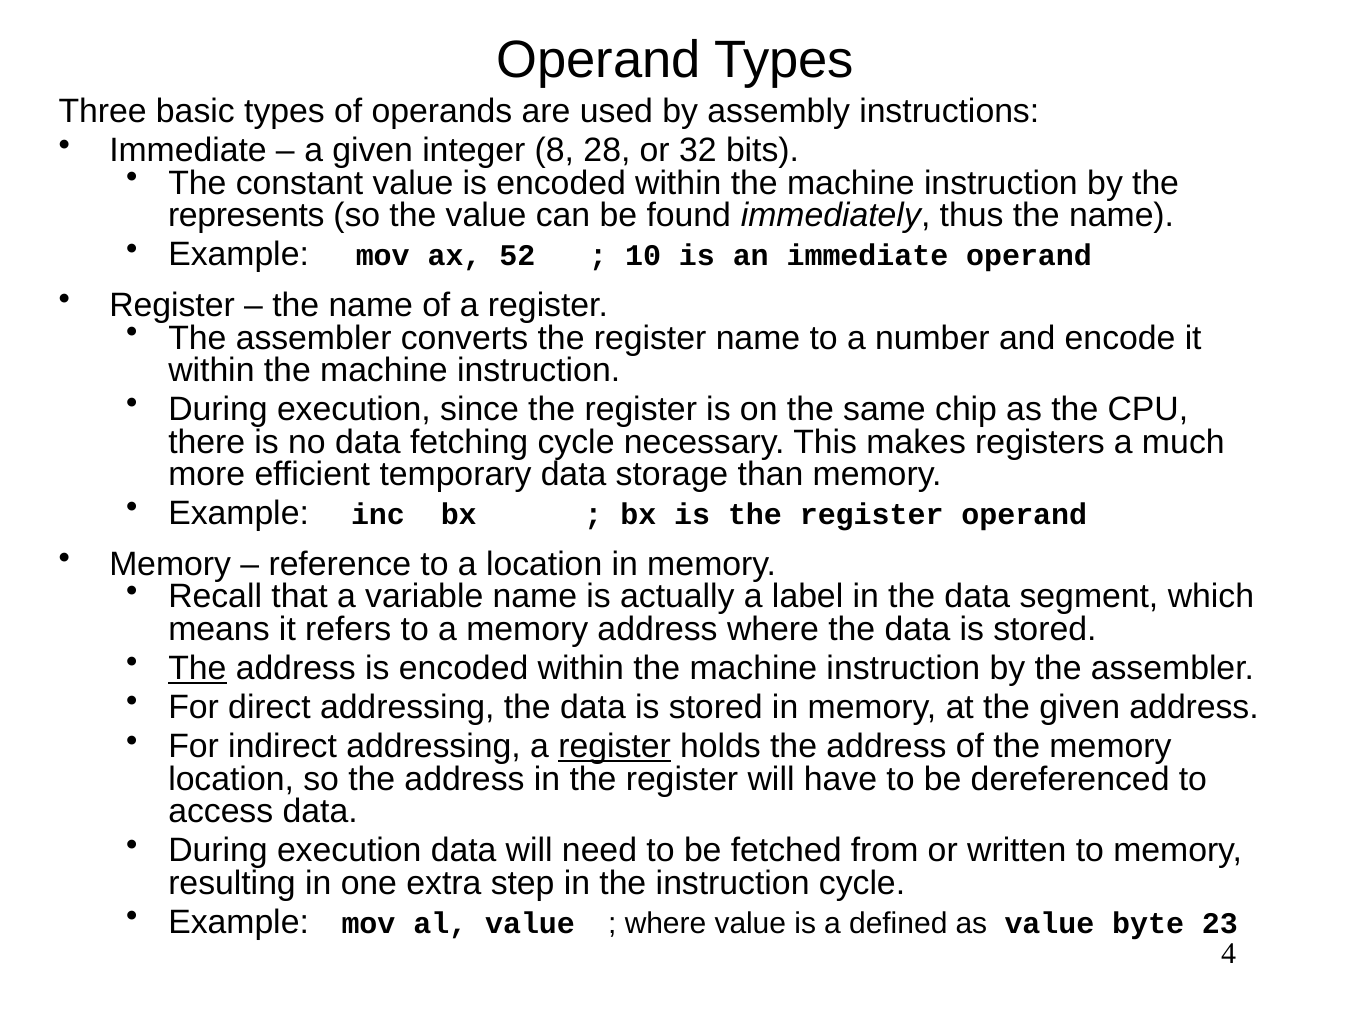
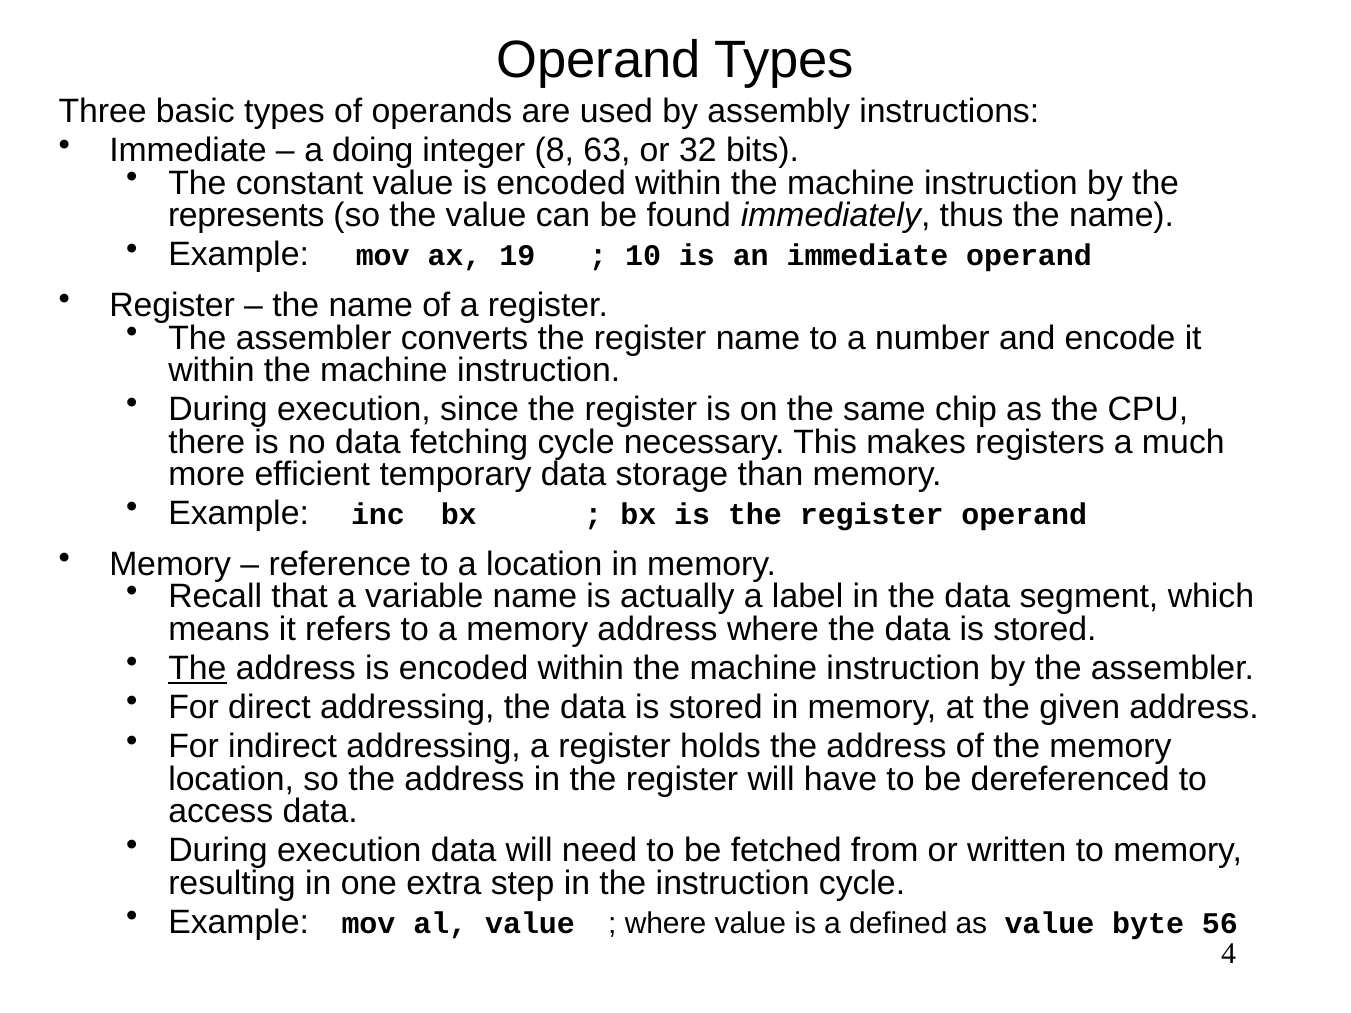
a given: given -> doing
28: 28 -> 63
52: 52 -> 19
register at (615, 747) underline: present -> none
23: 23 -> 56
